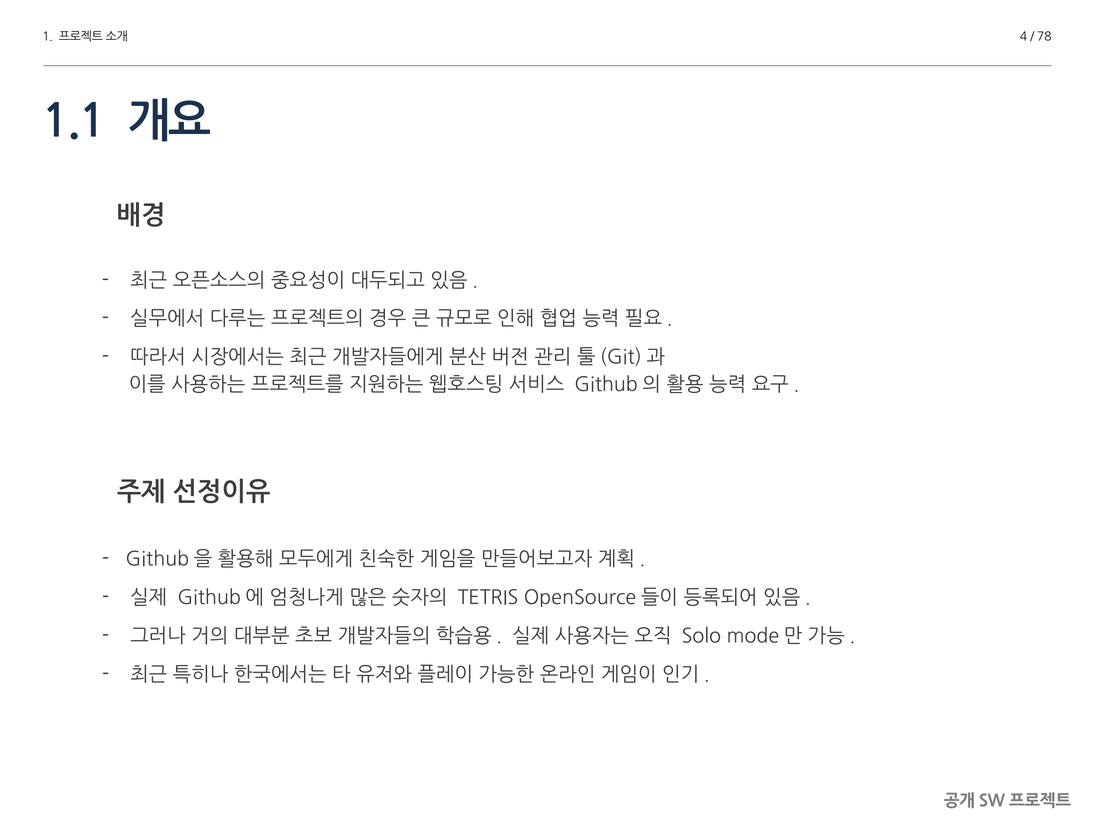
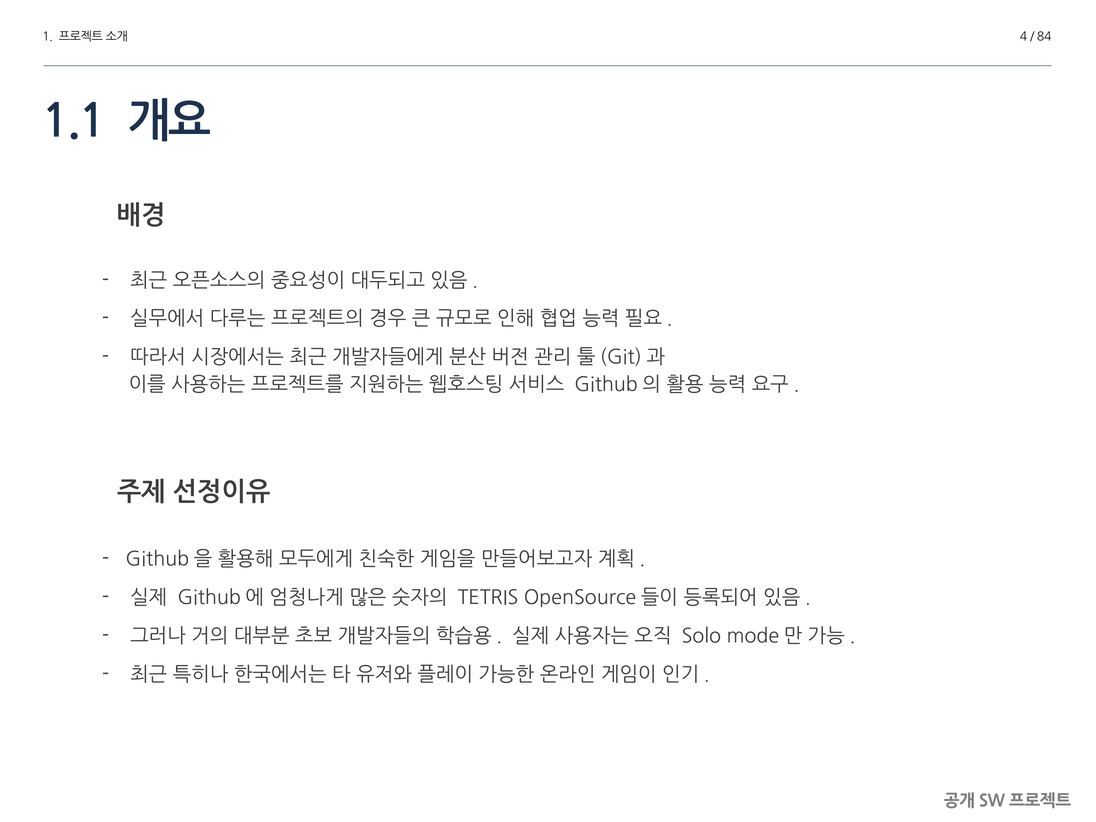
78: 78 -> 84
